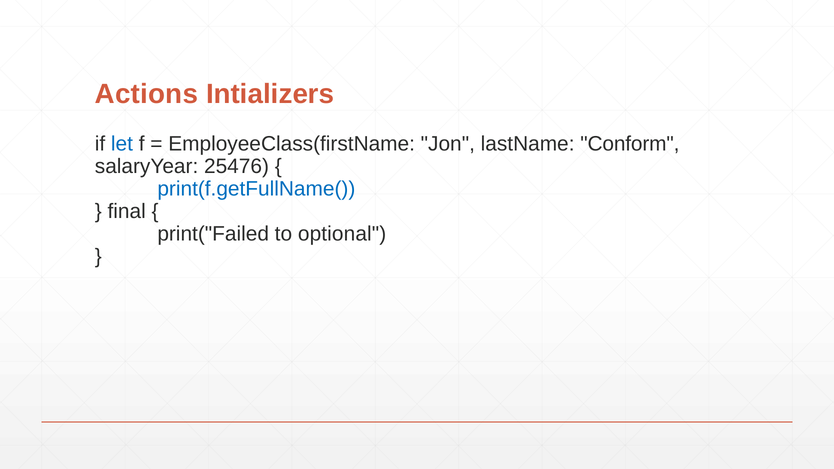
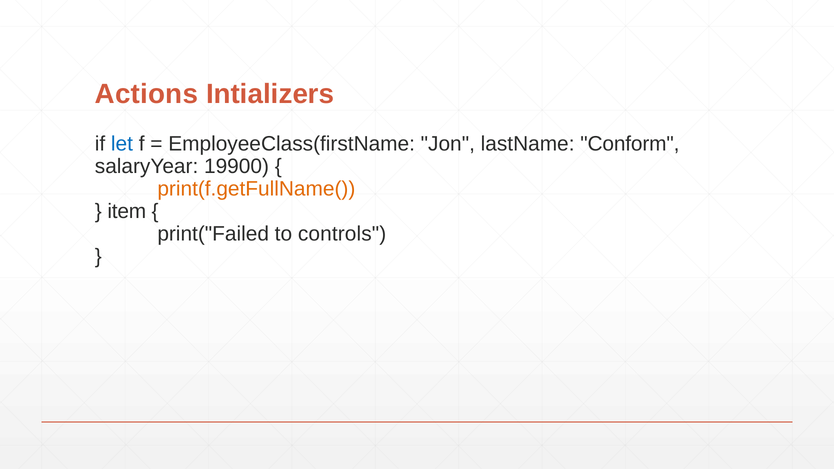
25476: 25476 -> 19900
print(f.getFullName( colour: blue -> orange
final: final -> item
optional: optional -> controls
